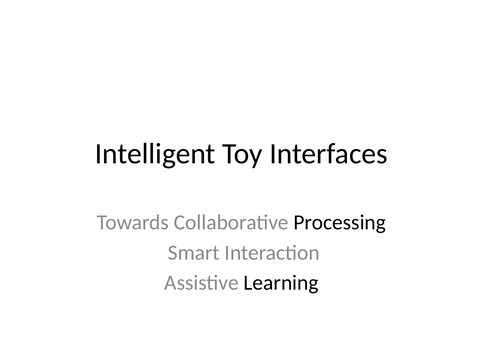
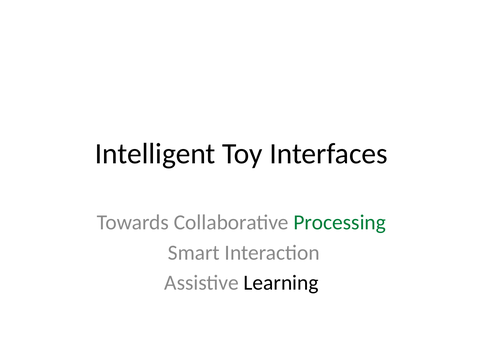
Processing colour: black -> green
